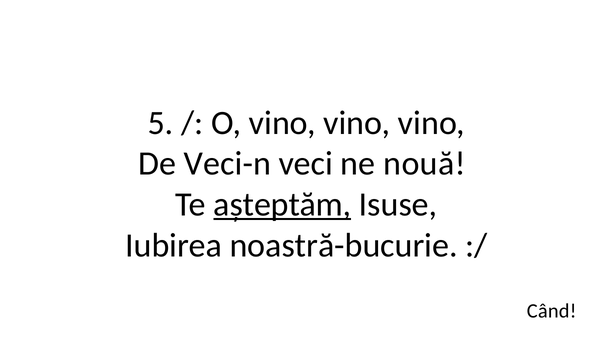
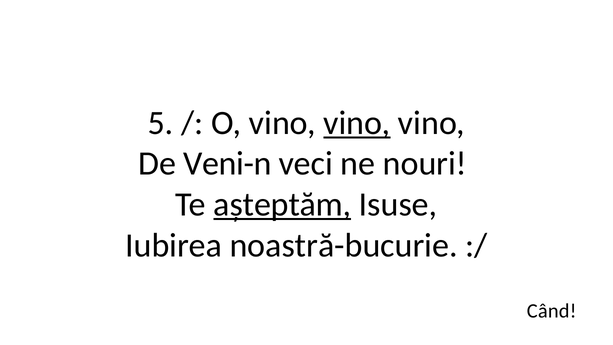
vino at (357, 123) underline: none -> present
Veci-n: Veci-n -> Veni-n
nouă: nouă -> nouri
